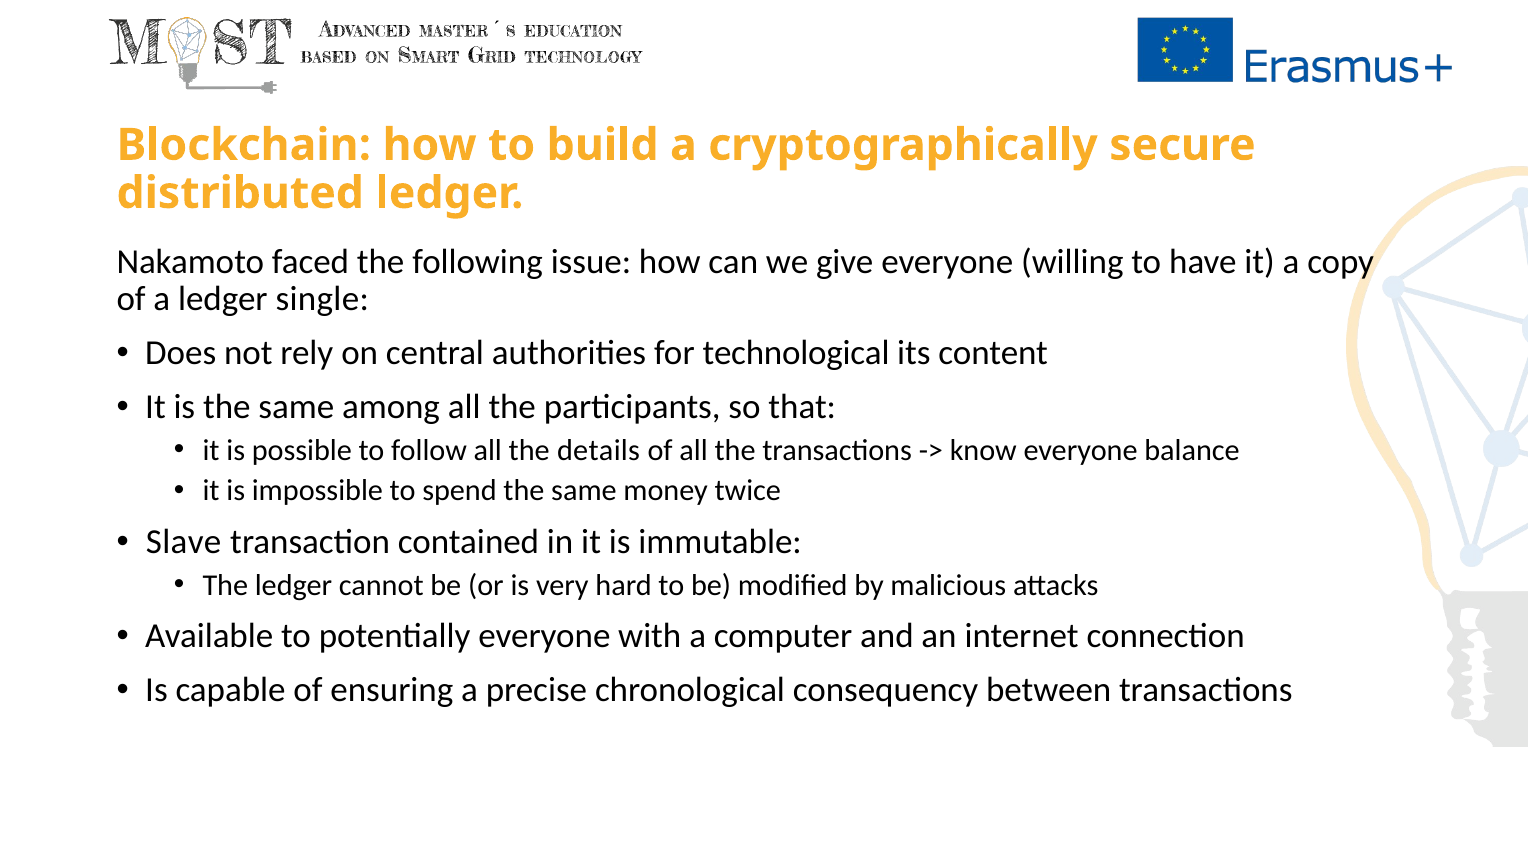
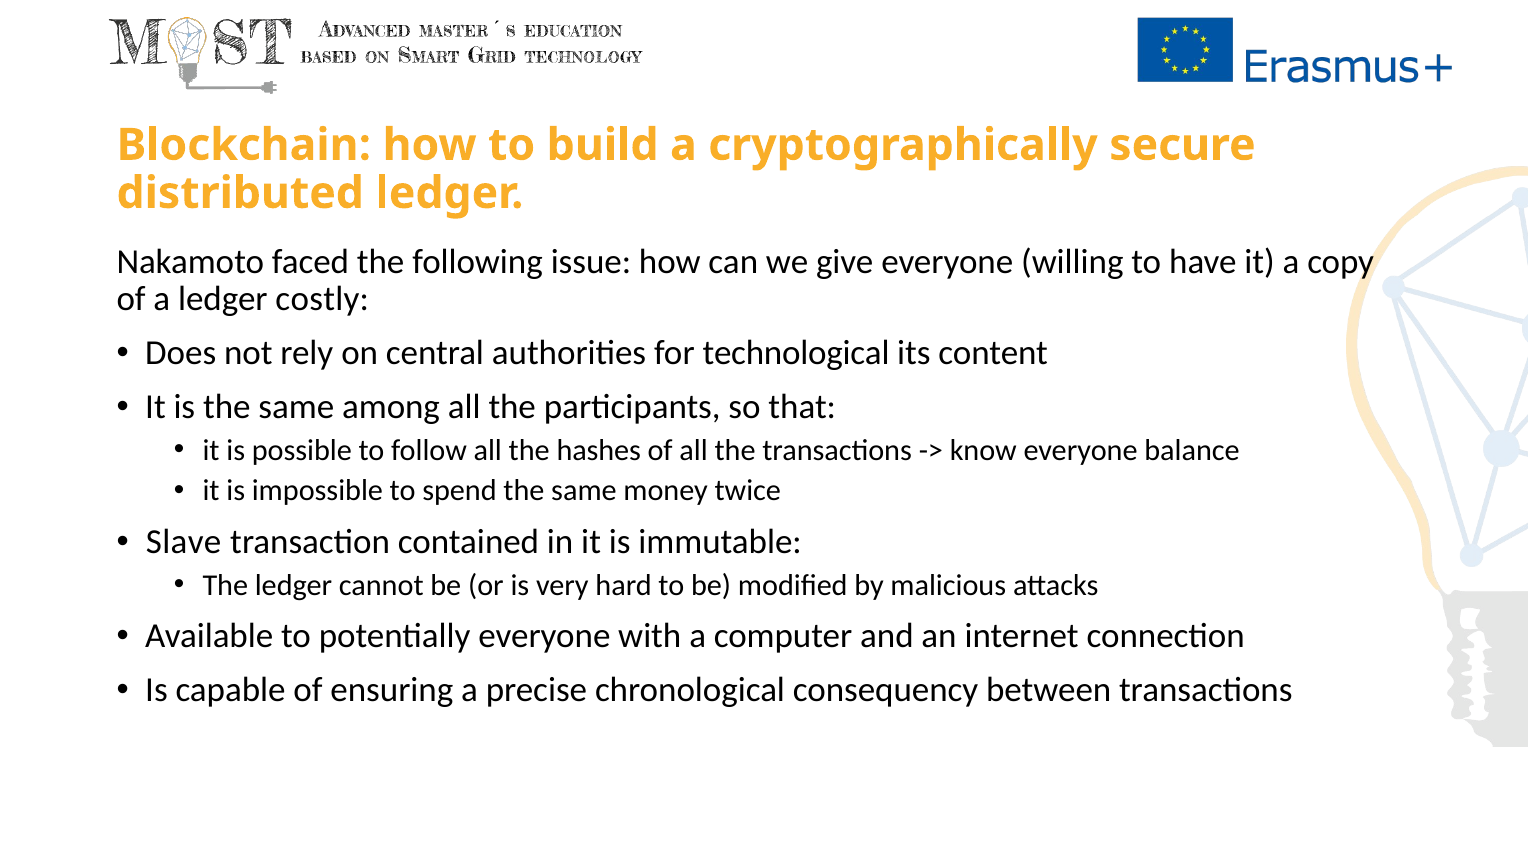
single: single -> costly
details: details -> hashes
